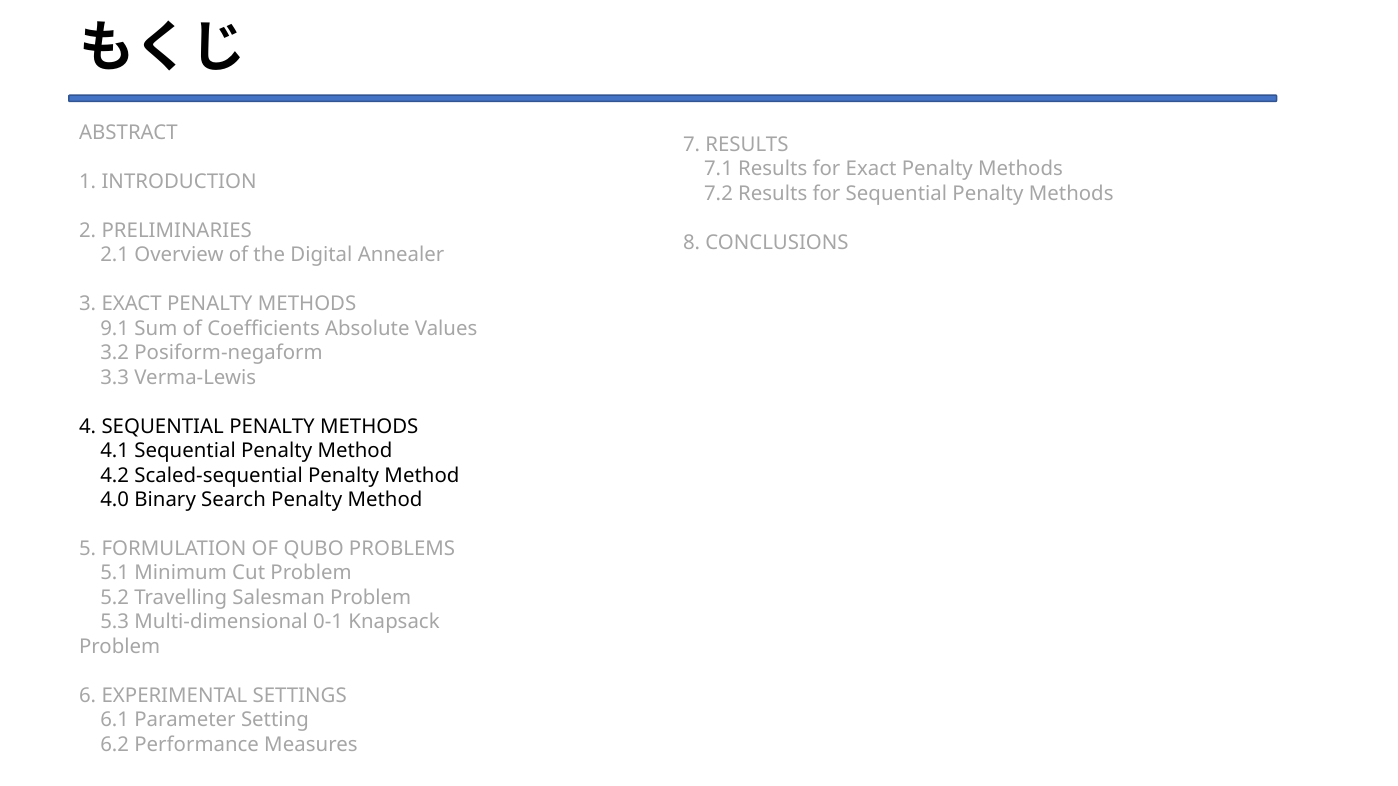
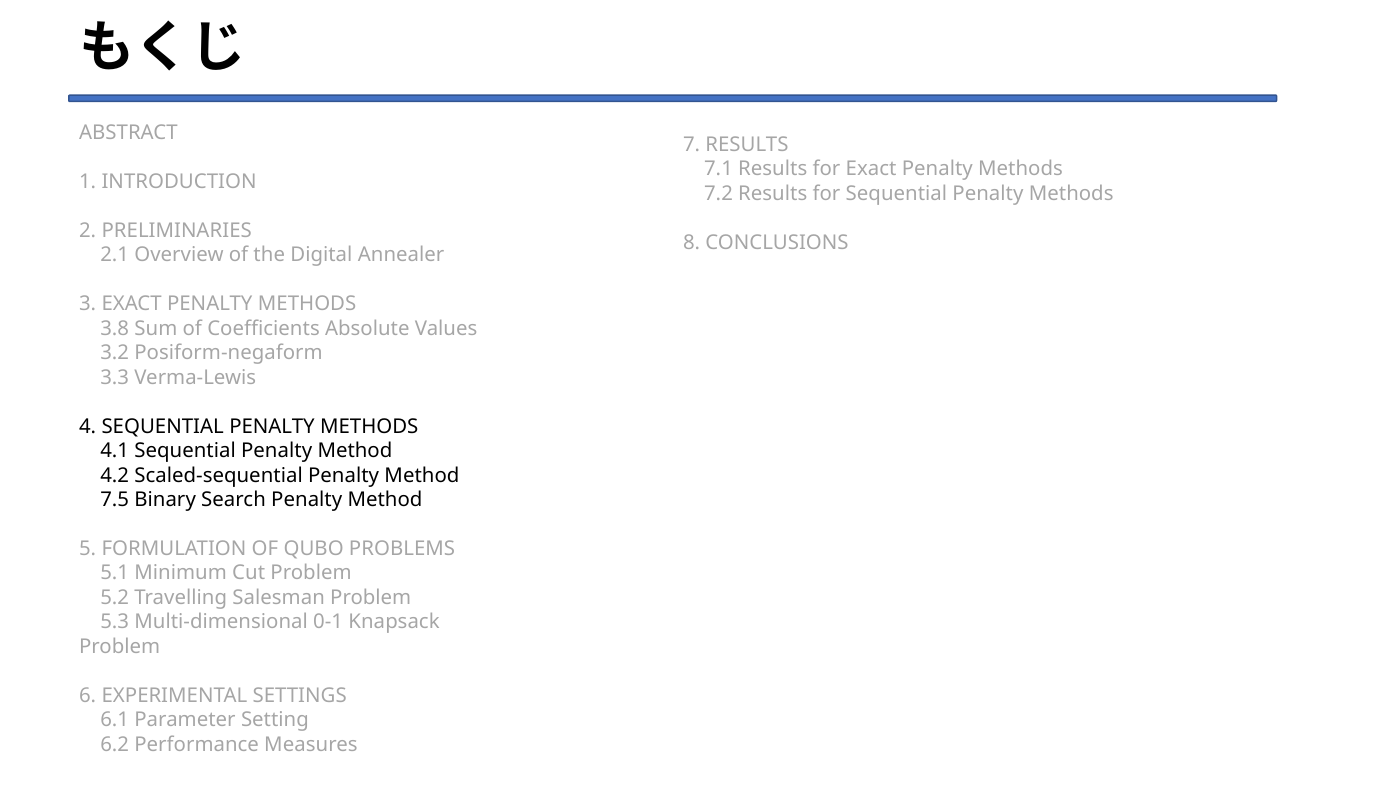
9.1: 9.1 -> 3.8
4.0: 4.0 -> 7.5
